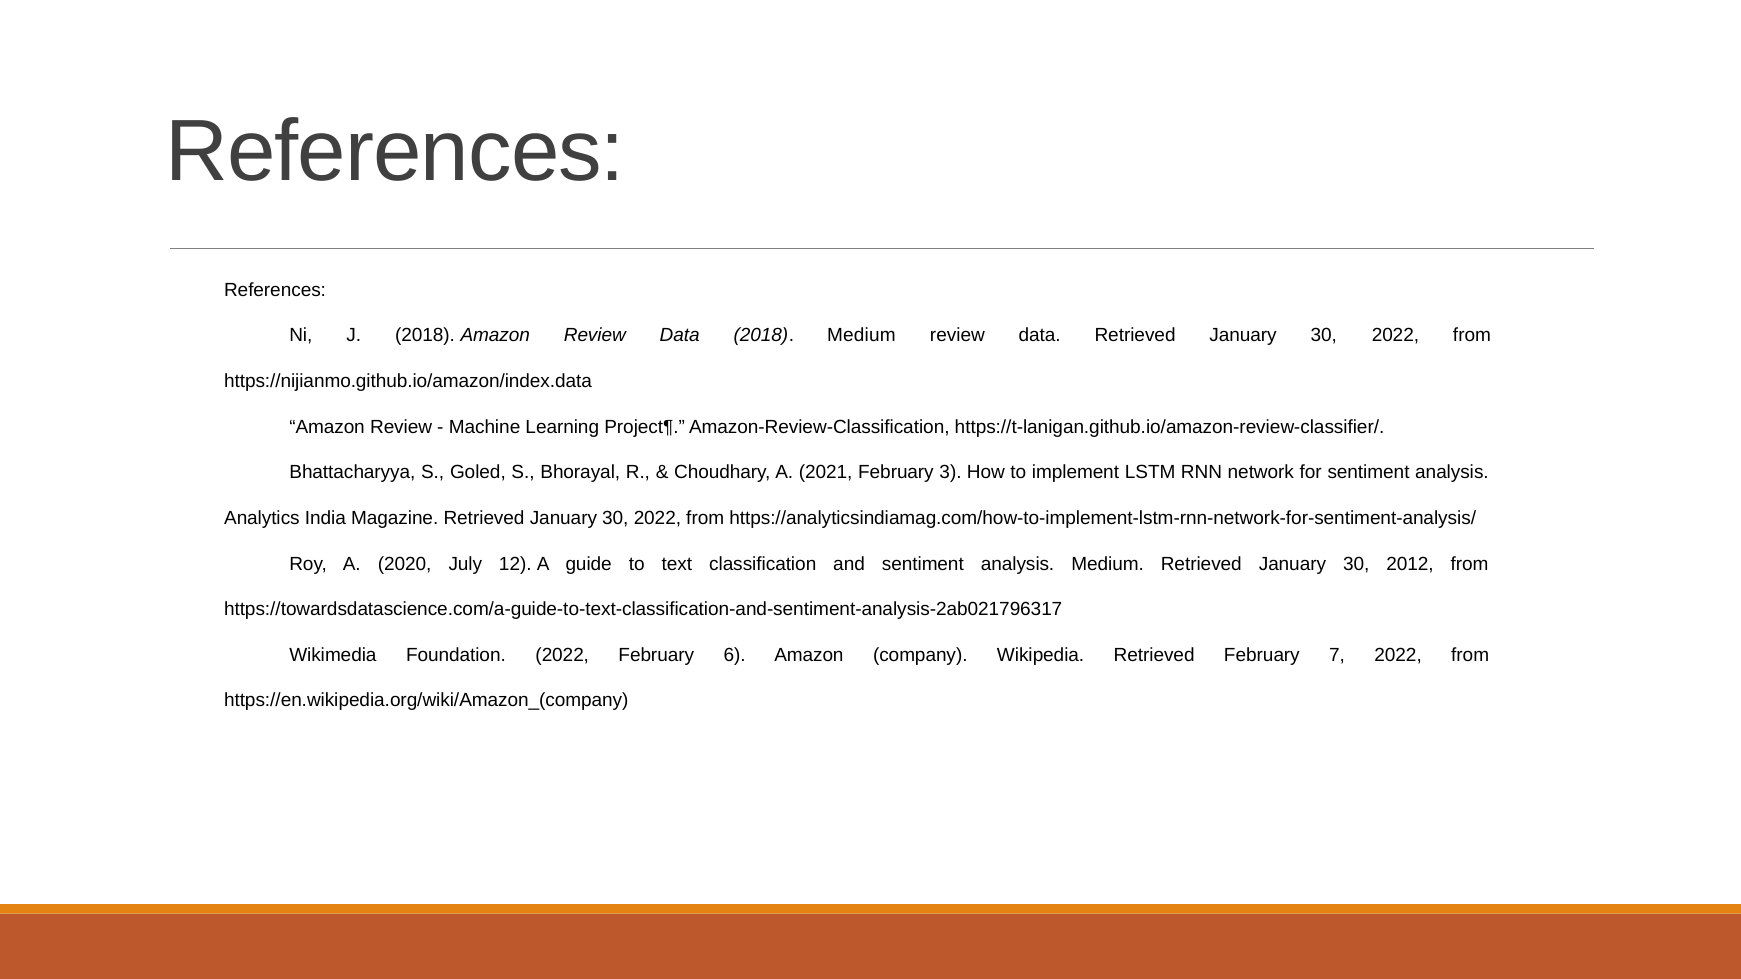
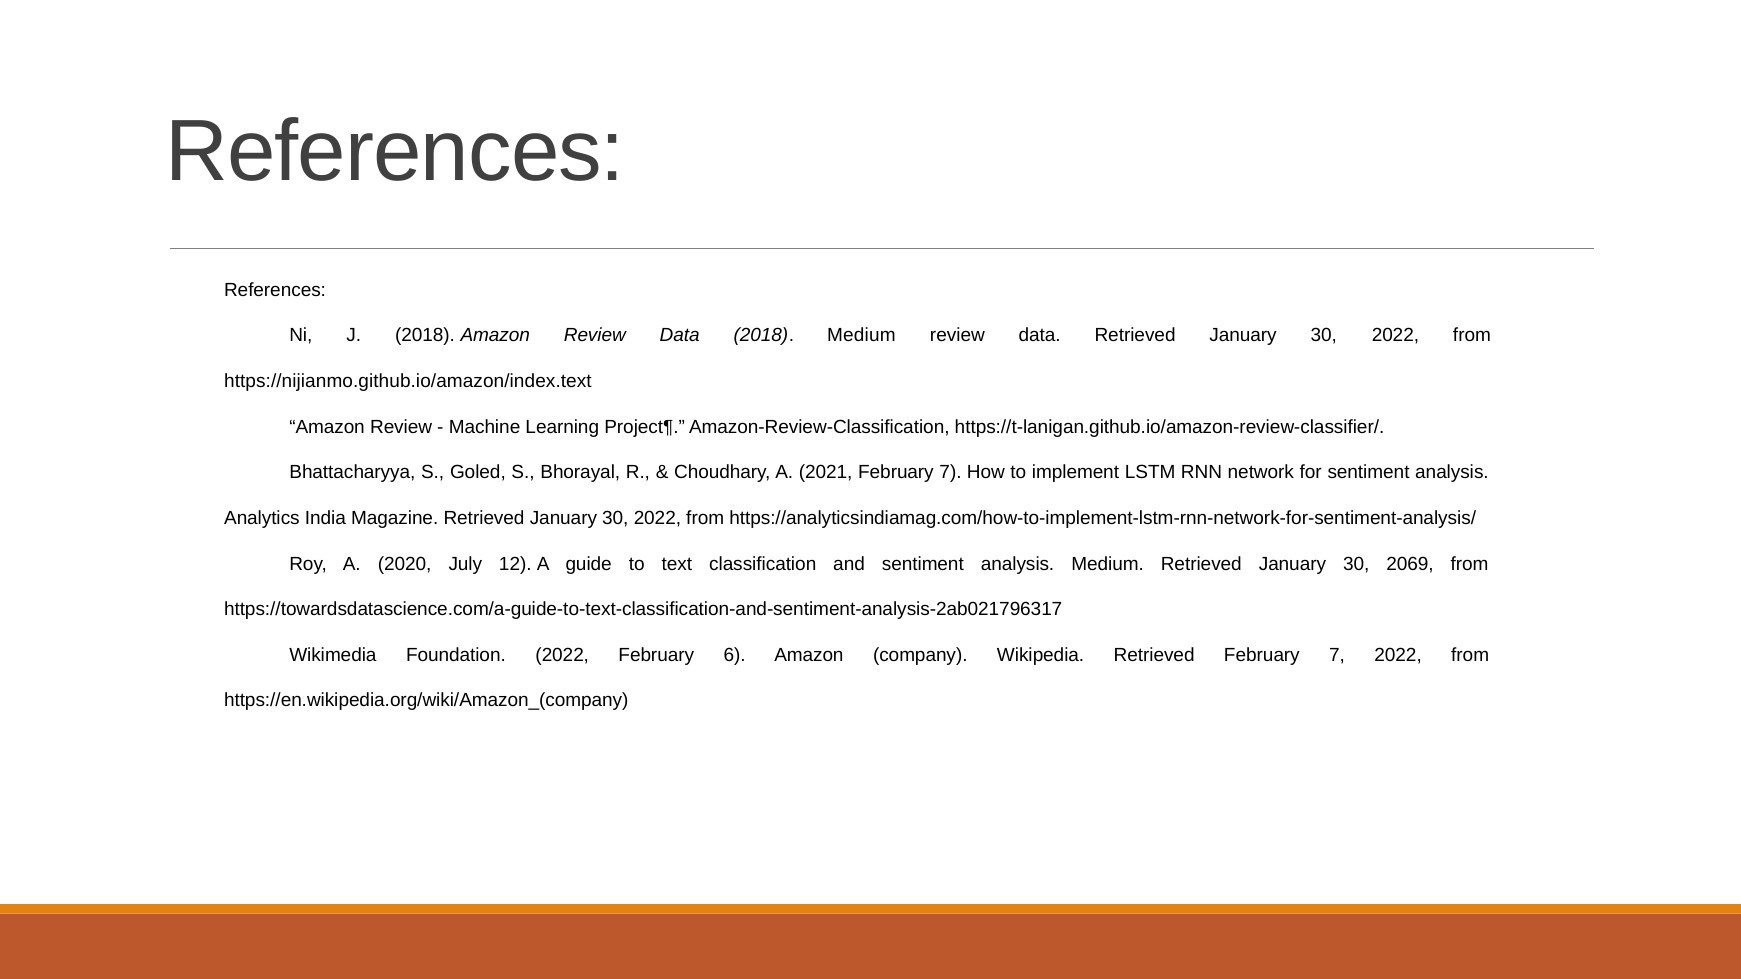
https://nijianmo.github.io/amazon/index.data: https://nijianmo.github.io/amazon/index.data -> https://nijianmo.github.io/amazon/index.text
2021 February 3: 3 -> 7
2012: 2012 -> 2069
